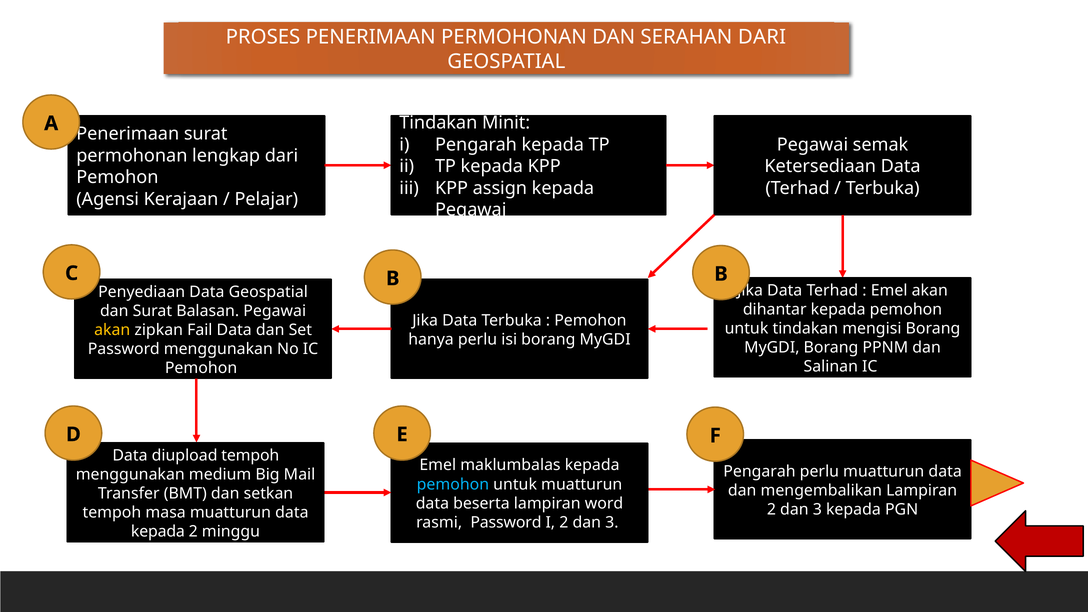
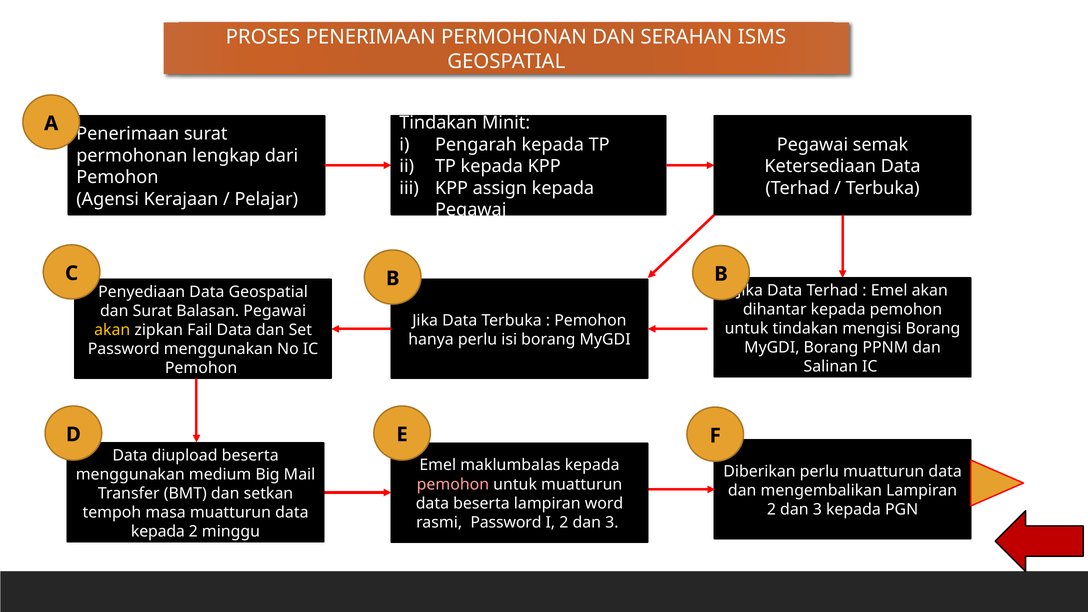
SERAHAN DARI: DARI -> ISMS
diupload tempoh: tempoh -> beserta
Pengarah at (759, 471): Pengarah -> Diberikan
pemohon at (453, 484) colour: light blue -> pink
